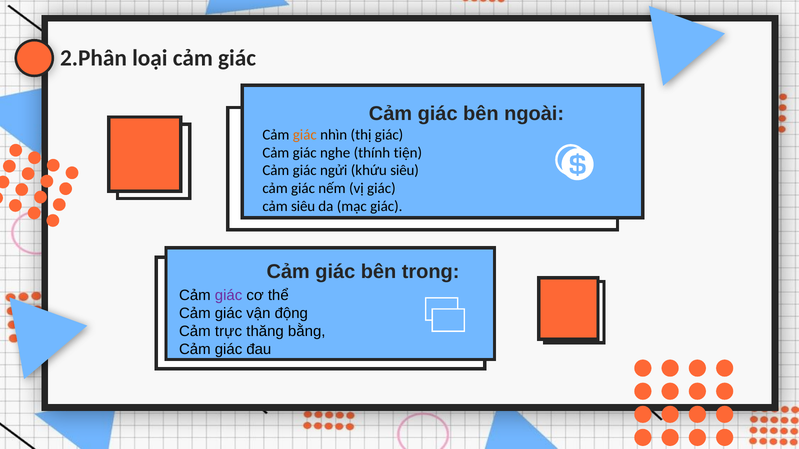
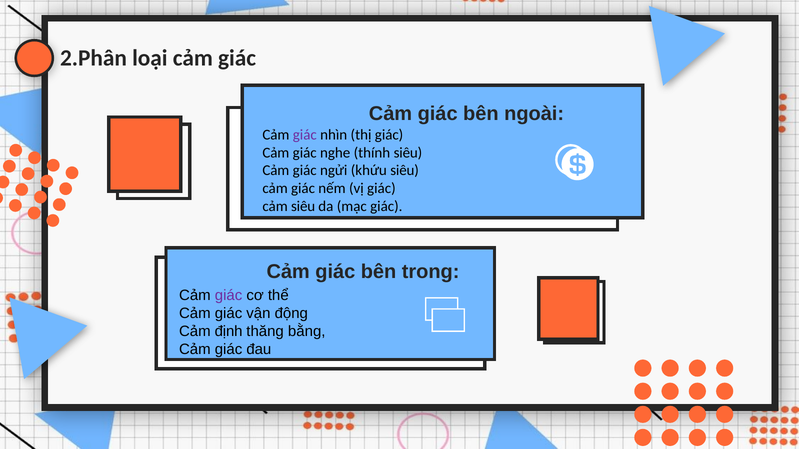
giác at (305, 135) colour: orange -> purple
thính tiện: tiện -> siêu
trực: trực -> định
